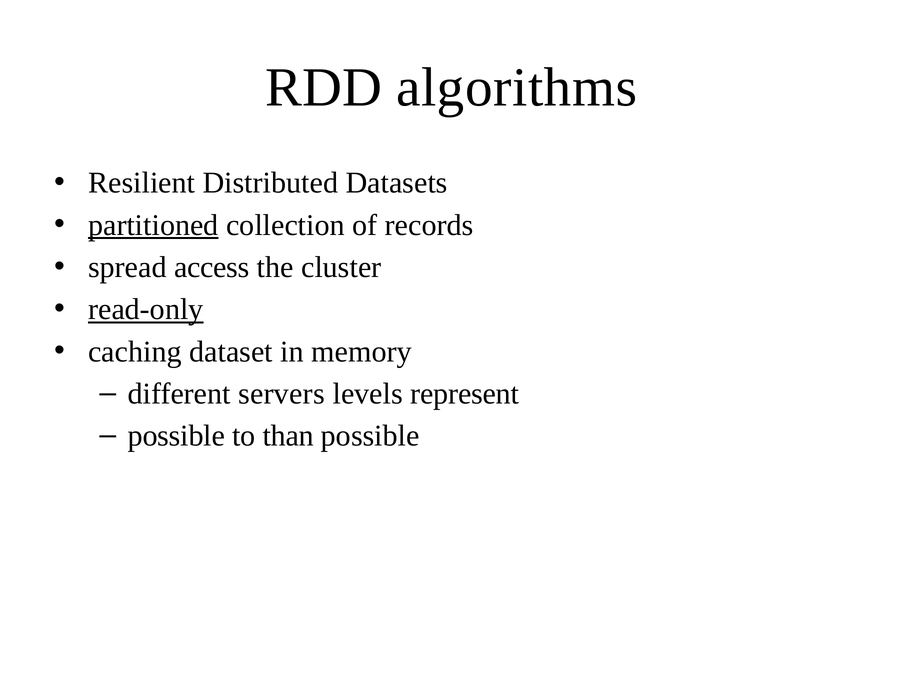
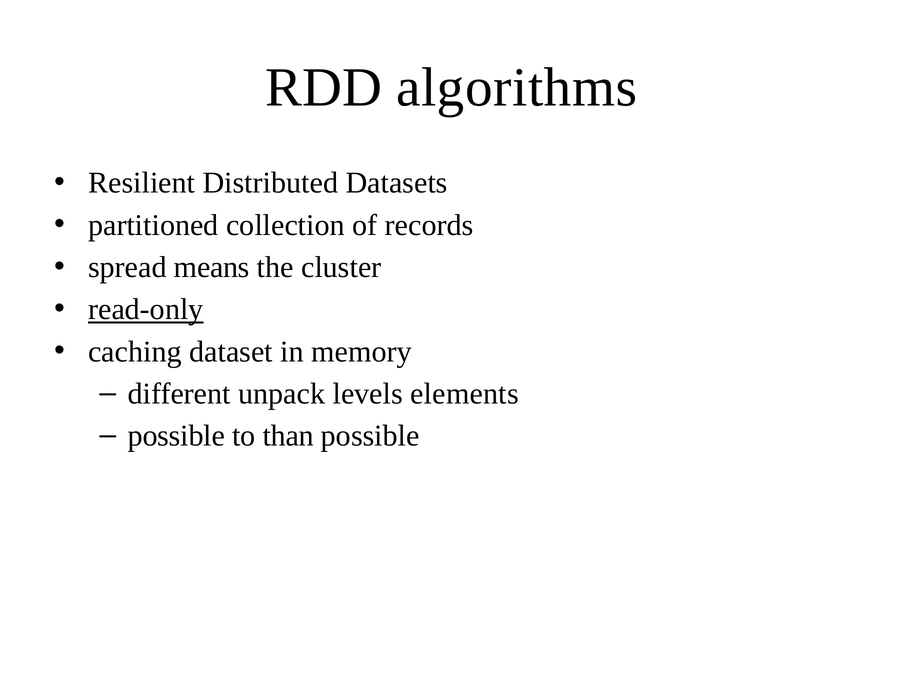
partitioned underline: present -> none
access: access -> means
servers: servers -> unpack
represent: represent -> elements
